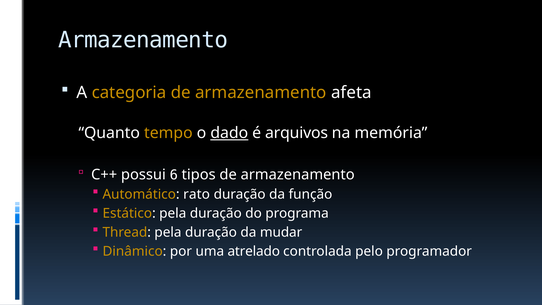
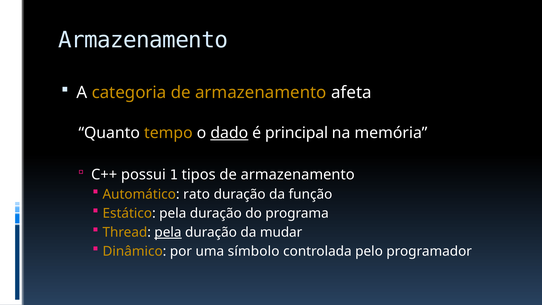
arquivos: arquivos -> principal
6: 6 -> 1
pela at (168, 232) underline: none -> present
atrelado: atrelado -> símbolo
